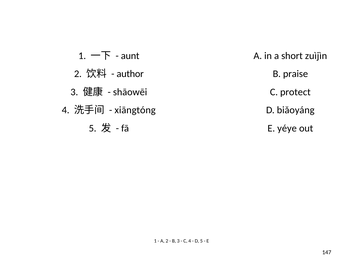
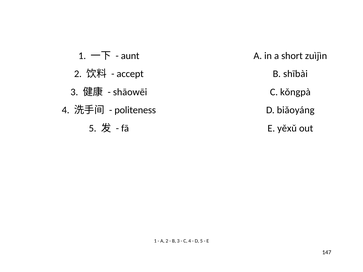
author: author -> accept
praise: praise -> shībài
protect: protect -> kǒngpà
xiāngtóng: xiāngtóng -> politeness
yéye: yéye -> yěxǔ
